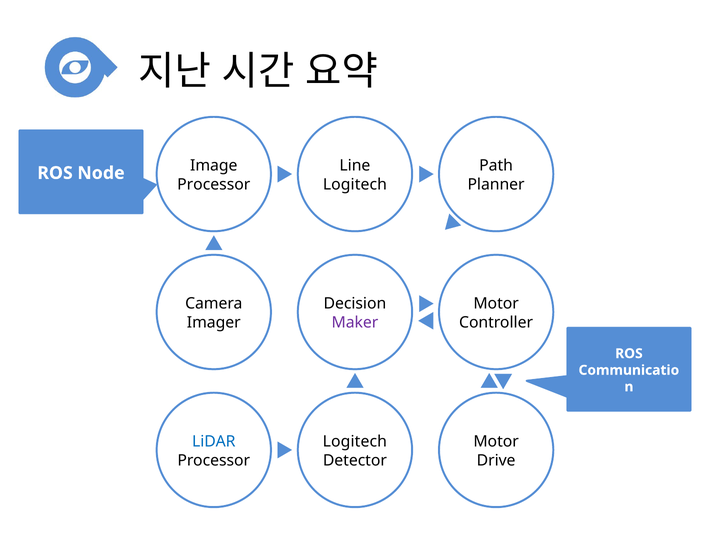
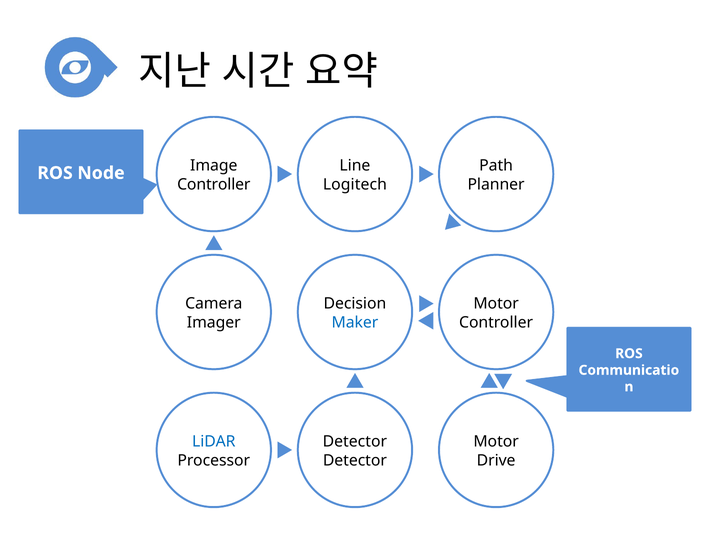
Processor at (214, 184): Processor -> Controller
Maker colour: purple -> blue
Logitech at (355, 441): Logitech -> Detector
